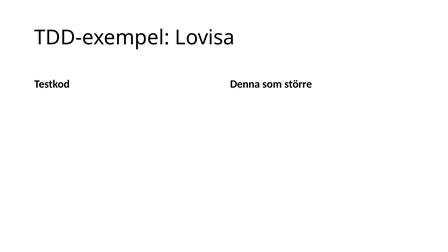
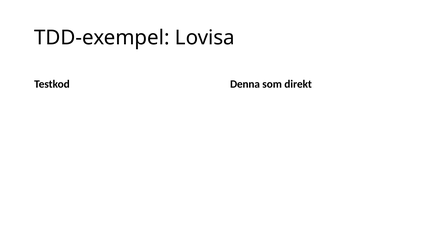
större: större -> direkt
